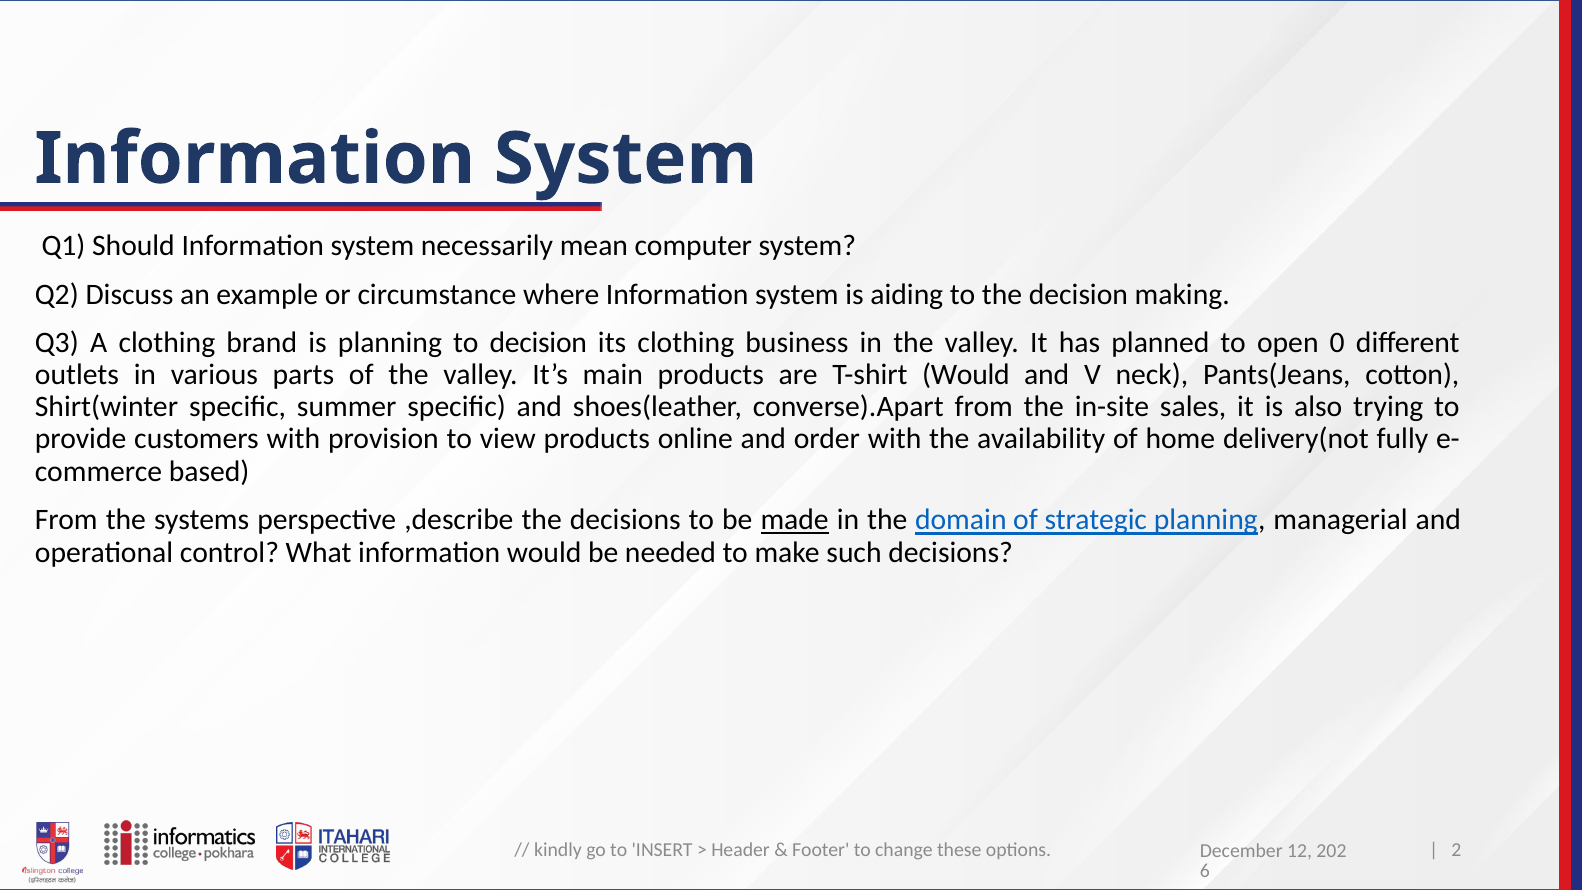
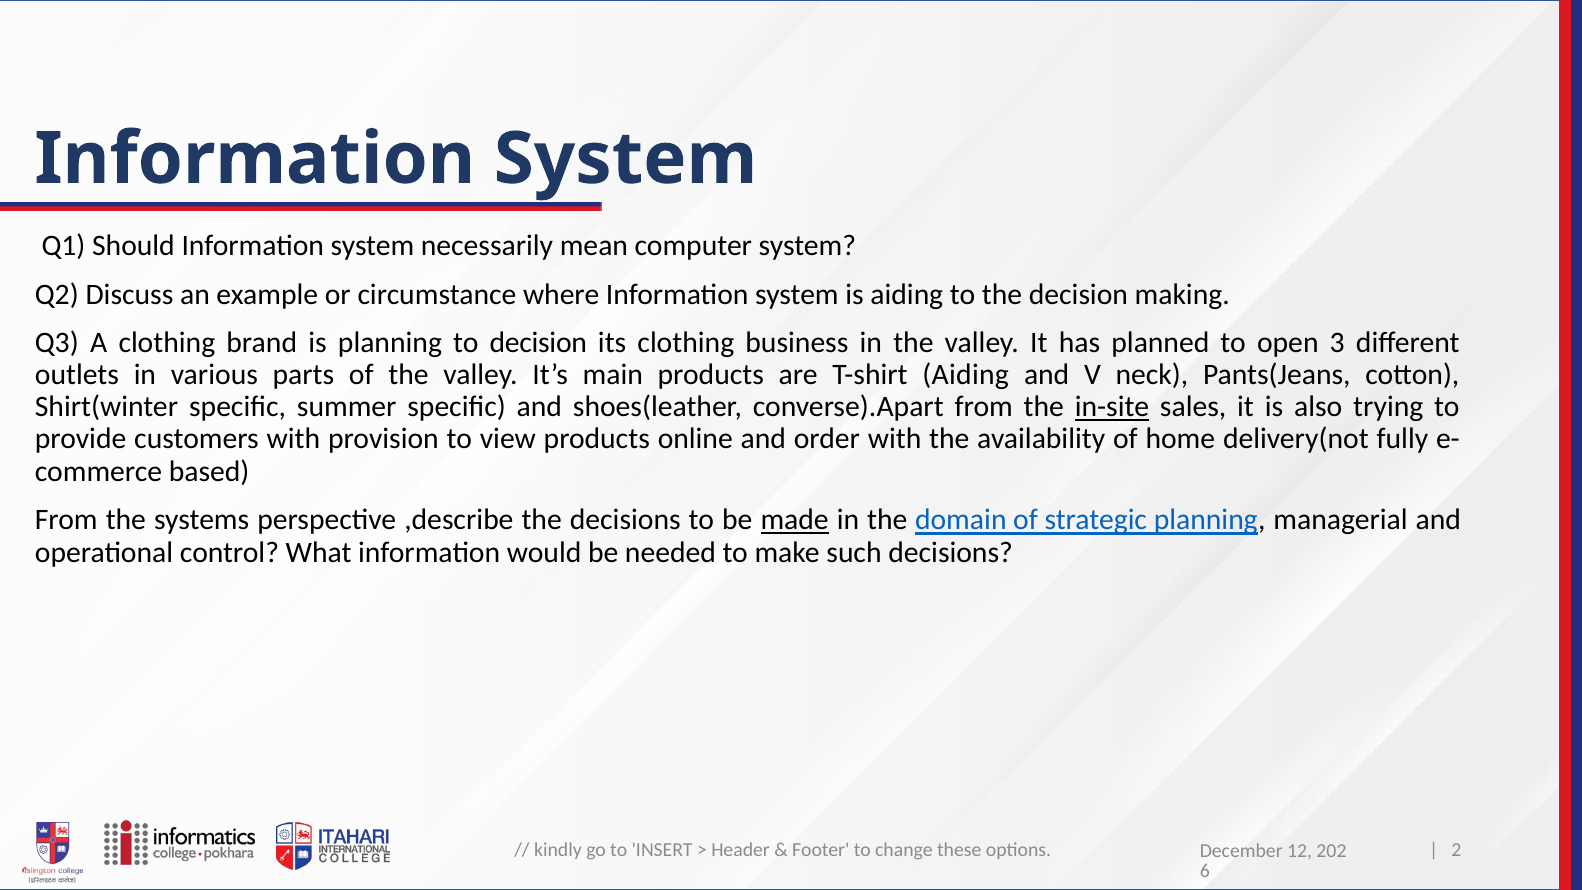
0: 0 -> 3
T-shirt Would: Would -> Aiding
in-site underline: none -> present
